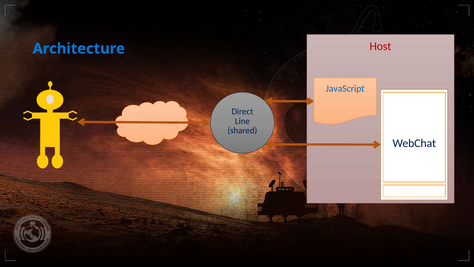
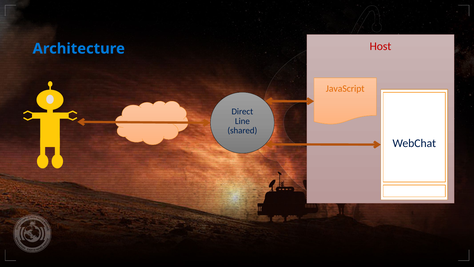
JavaScript colour: blue -> orange
